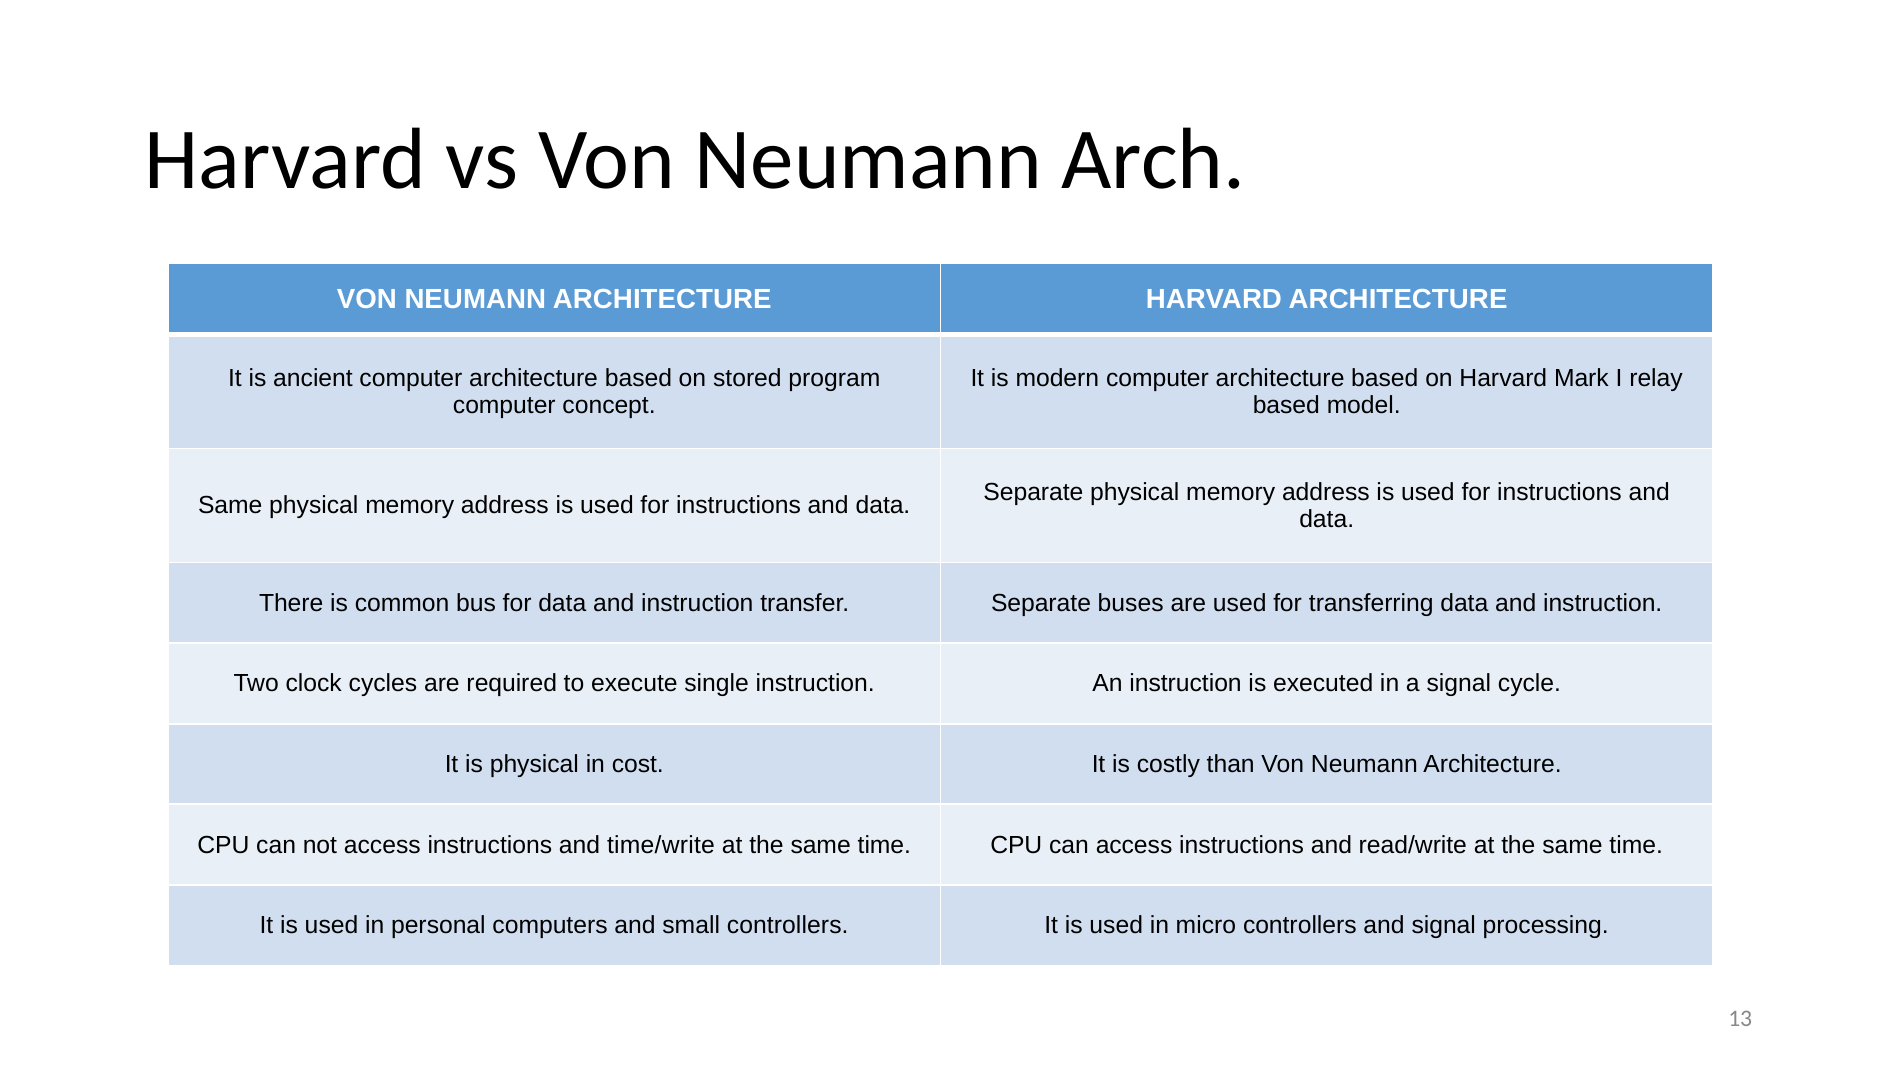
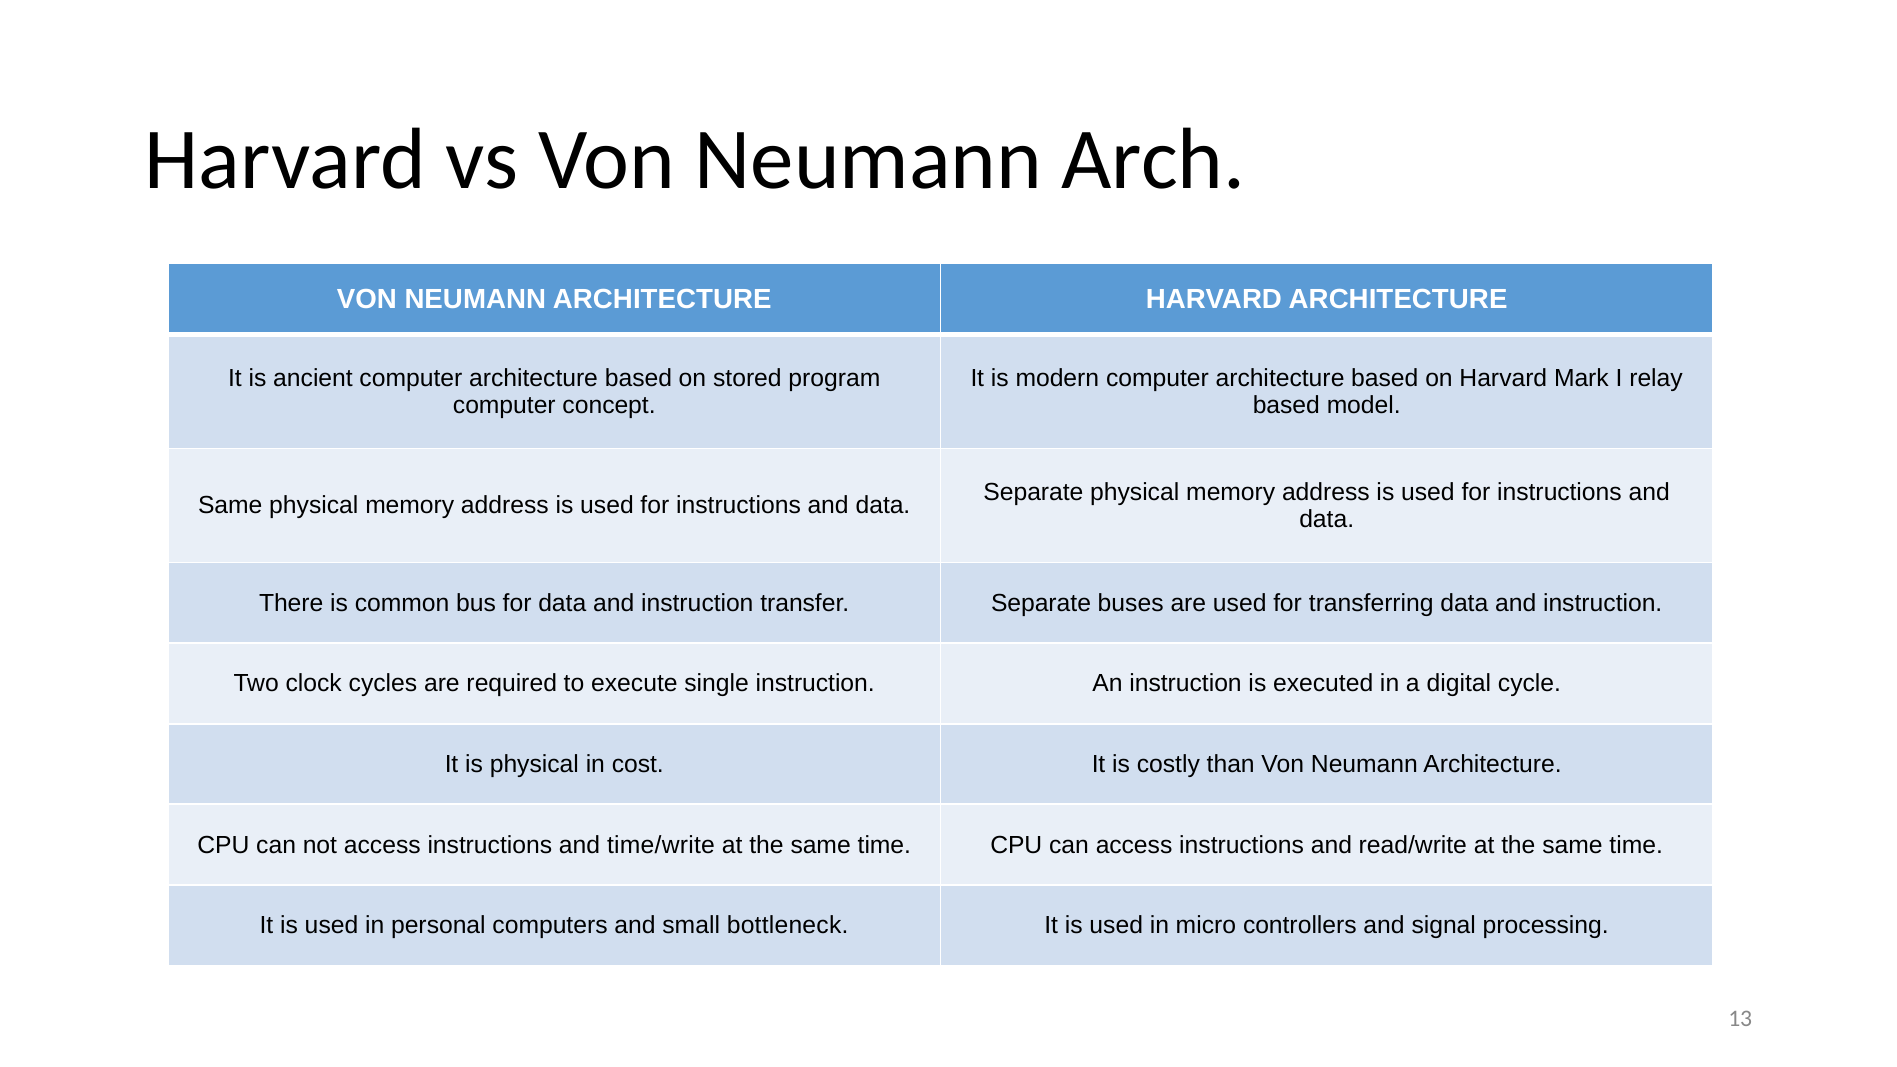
a signal: signal -> digital
small controllers: controllers -> bottleneck
